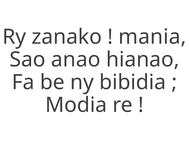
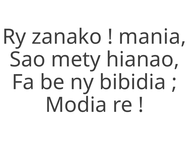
anao: anao -> mety
